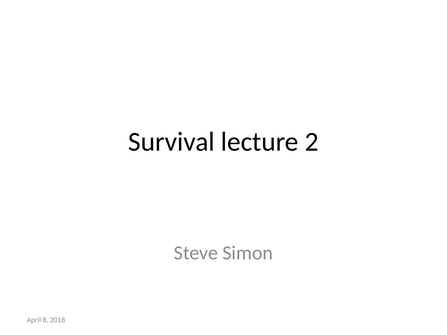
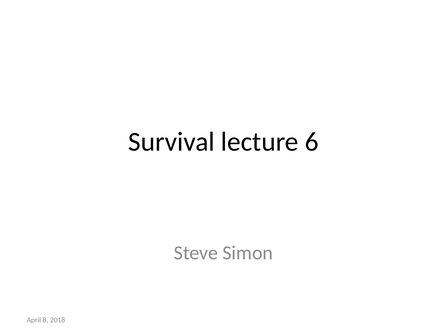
2: 2 -> 6
